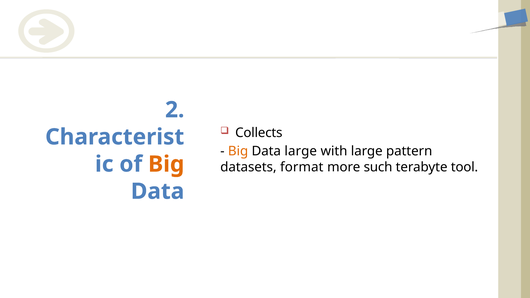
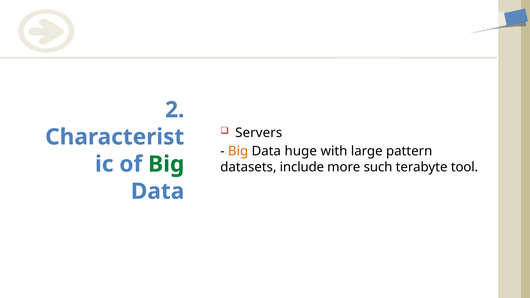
Collects: Collects -> Servers
Data large: large -> huge
Big at (166, 164) colour: orange -> green
format: format -> include
